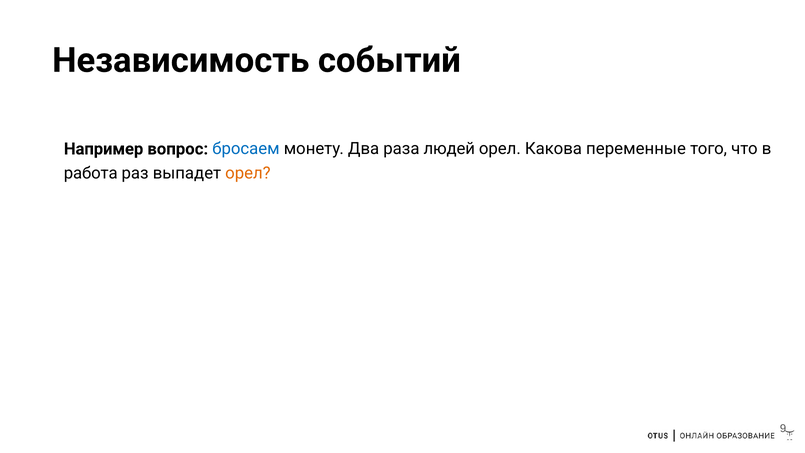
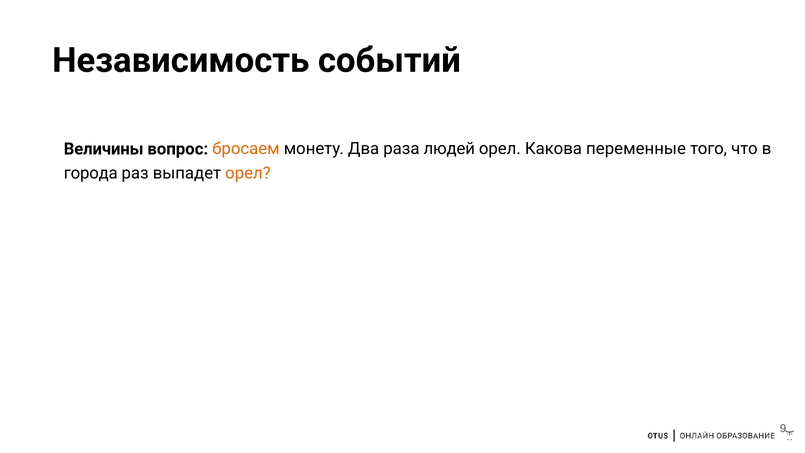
Например: Например -> Величины
бросаем colour: blue -> orange
работа: работа -> города
